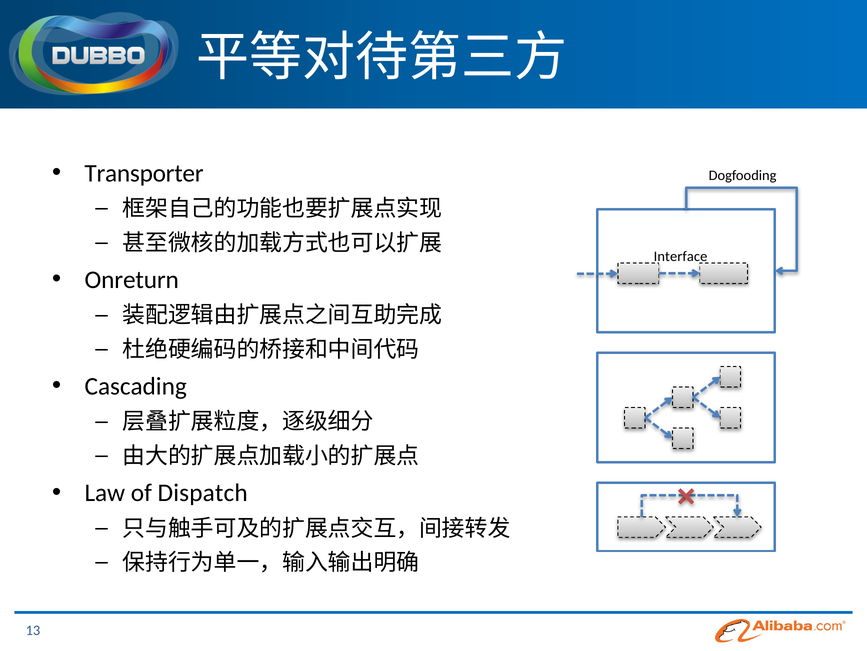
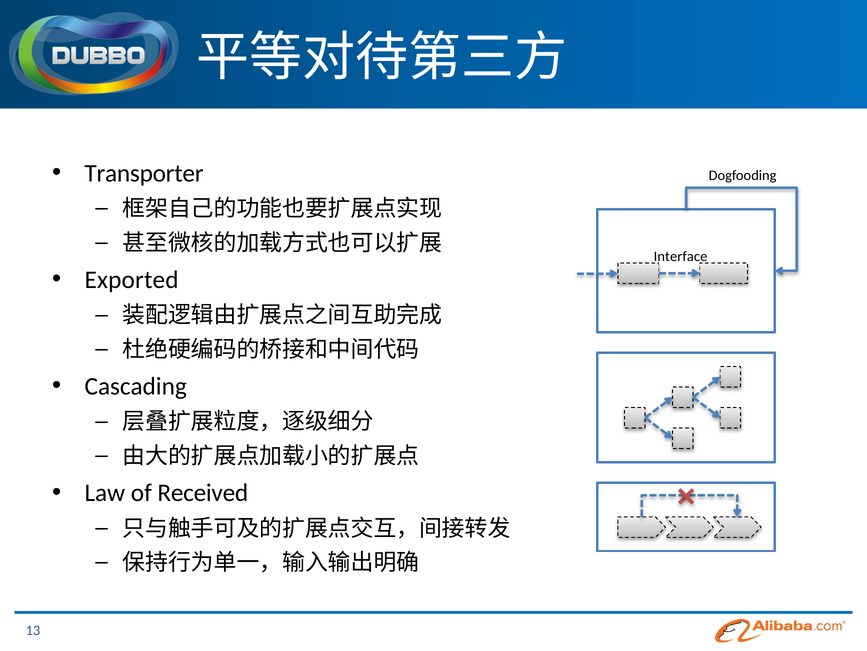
Onreturn: Onreturn -> Exported
Dispatch: Dispatch -> Received
